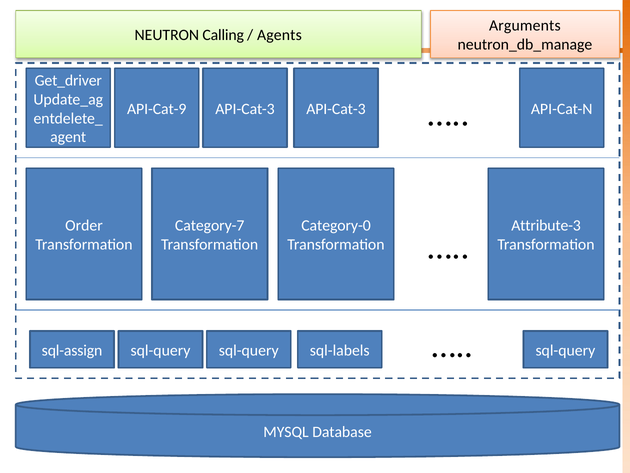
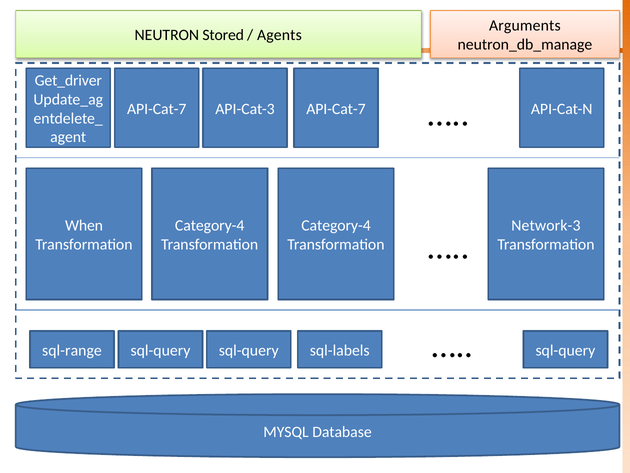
Calling: Calling -> Stored
API-Cat-9 at (157, 109): API-Cat-9 -> API-Cat-7
API-Cat-3 API-Cat-3: API-Cat-3 -> API-Cat-7
Order: Order -> When
Category-7 at (210, 225): Category-7 -> Category-4
Category-0 at (336, 225): Category-0 -> Category-4
Attribute-3: Attribute-3 -> Network-3
sql-assign: sql-assign -> sql-range
